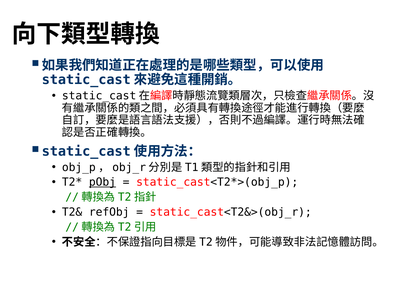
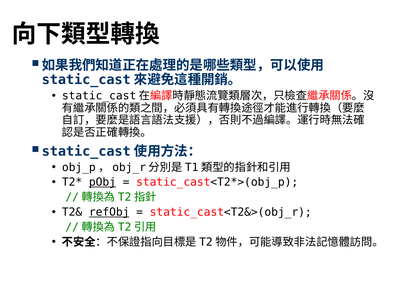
refObj underline: none -> present
